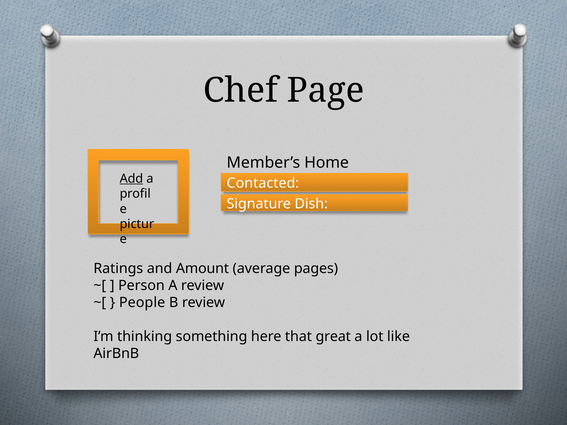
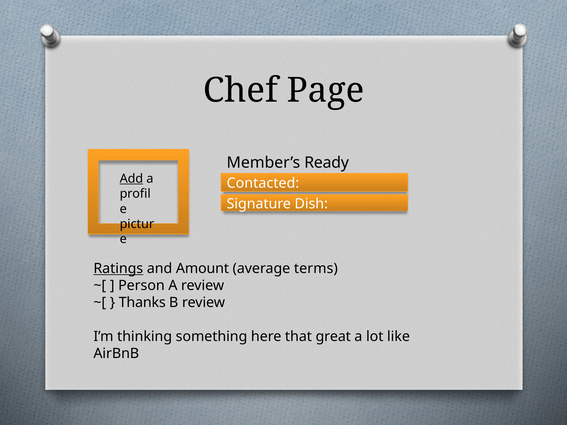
Home: Home -> Ready
Ratings underline: none -> present
pages: pages -> terms
People: People -> Thanks
